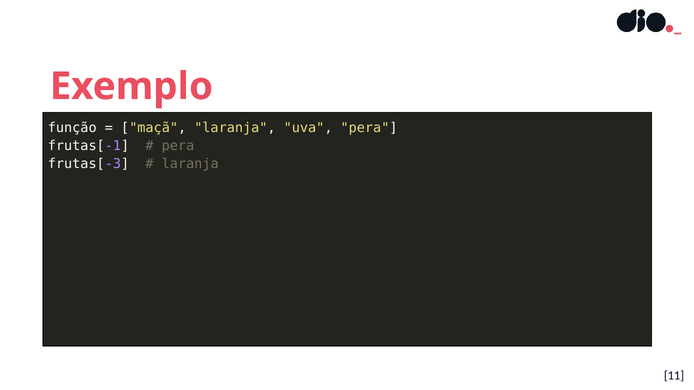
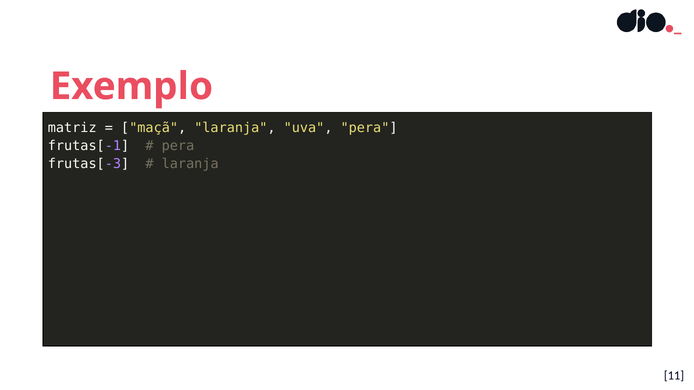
função: função -> matriz
